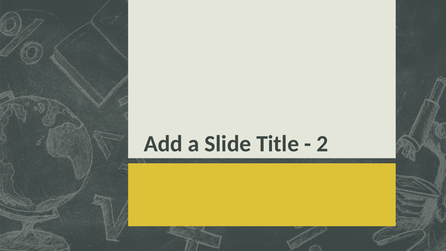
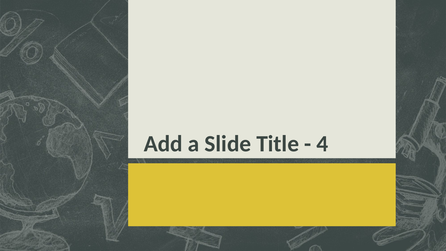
2: 2 -> 4
